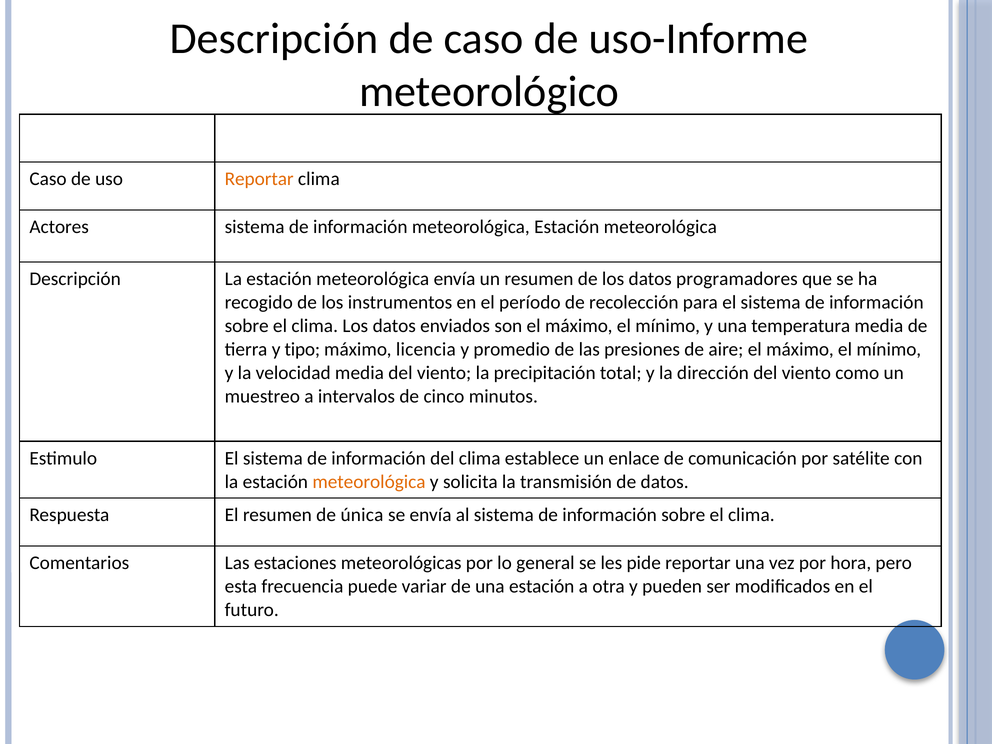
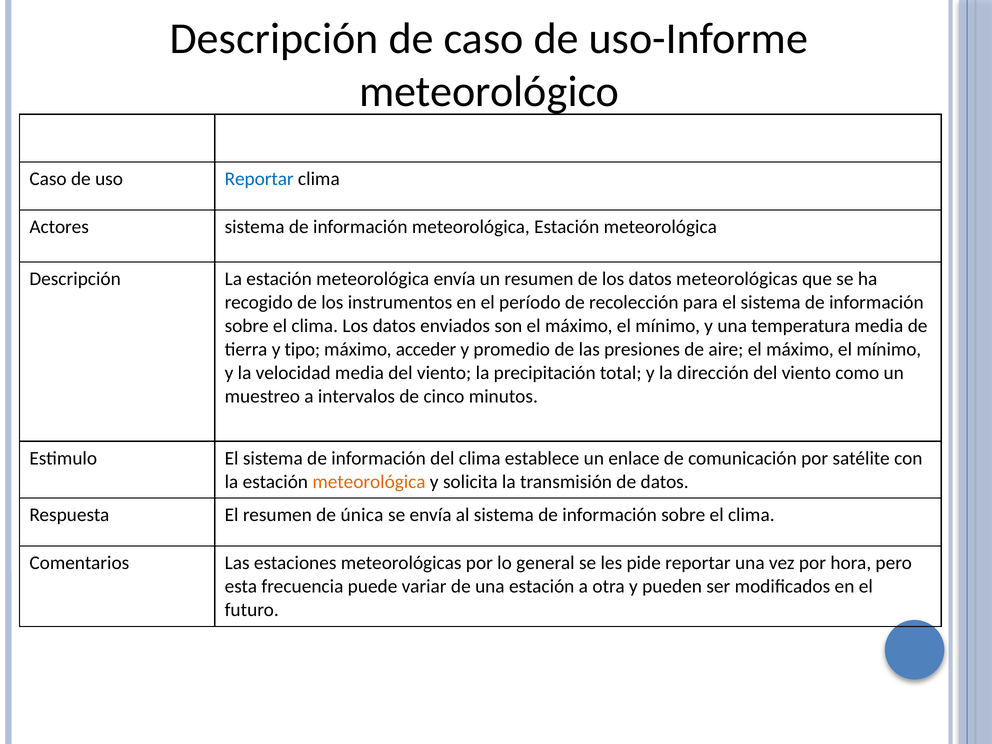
Reportar at (259, 179) colour: orange -> blue
datos programadores: programadores -> meteorológicas
licencia: licencia -> acceder
